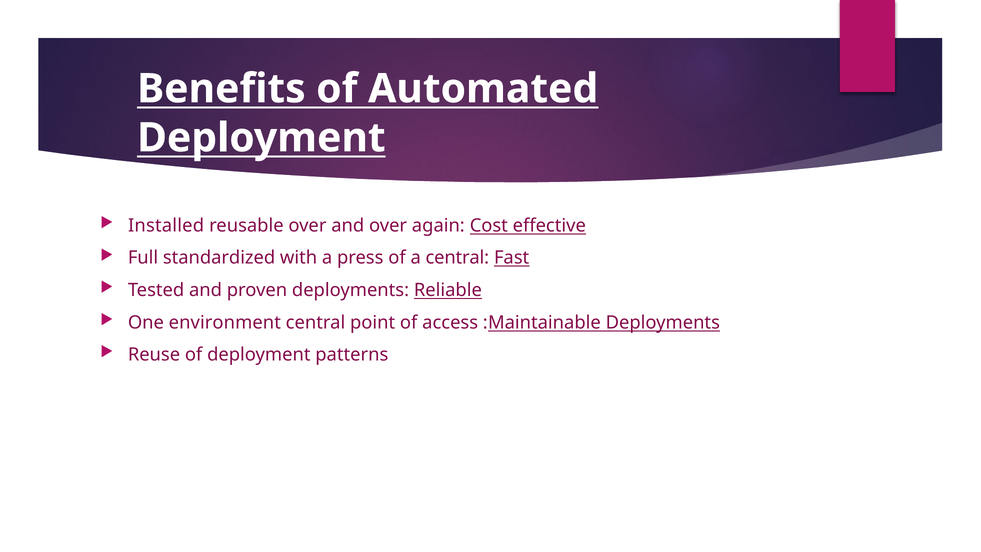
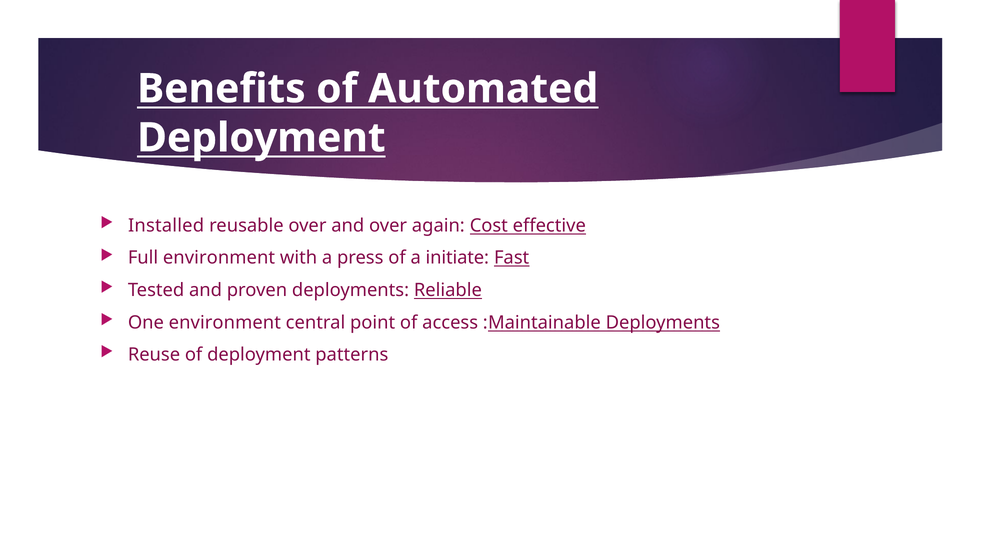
Full standardized: standardized -> environment
a central: central -> initiate
